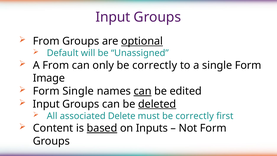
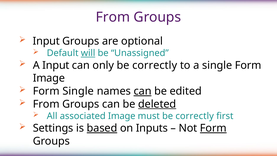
Input at (113, 17): Input -> From
From at (46, 41): From -> Input
optional underline: present -> none
will underline: none -> present
A From: From -> Input
Input at (46, 104): Input -> From
associated Delete: Delete -> Image
Content: Content -> Settings
Form at (213, 128) underline: none -> present
